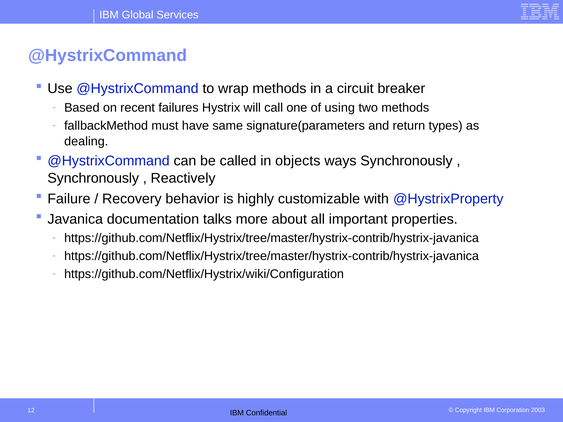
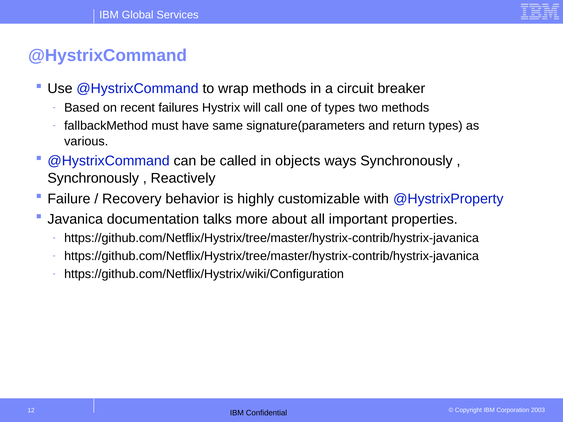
of using: using -> types
dealing: dealing -> various
